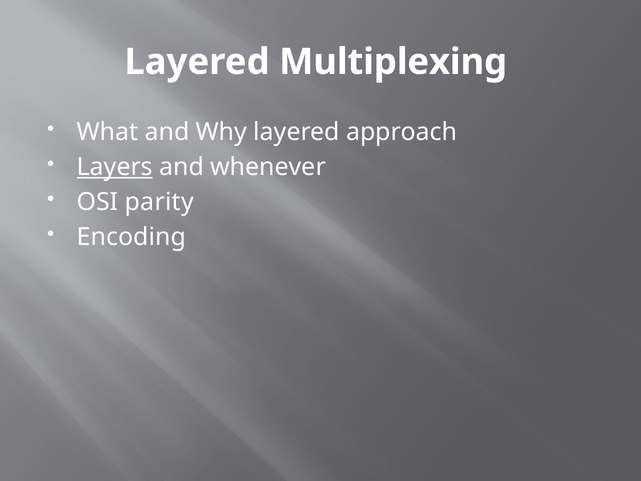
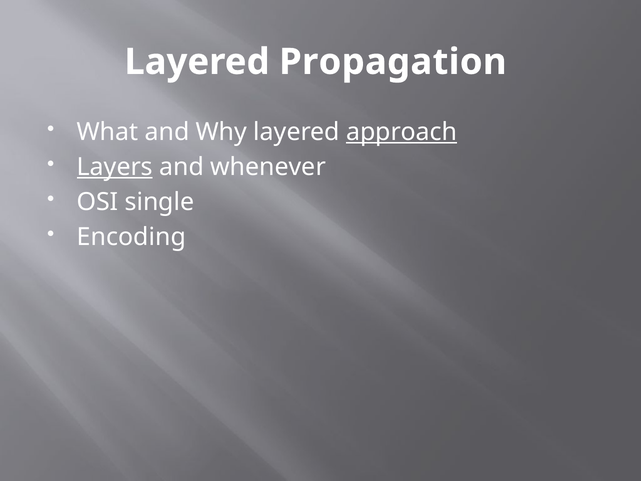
Multiplexing: Multiplexing -> Propagation
approach underline: none -> present
parity: parity -> single
